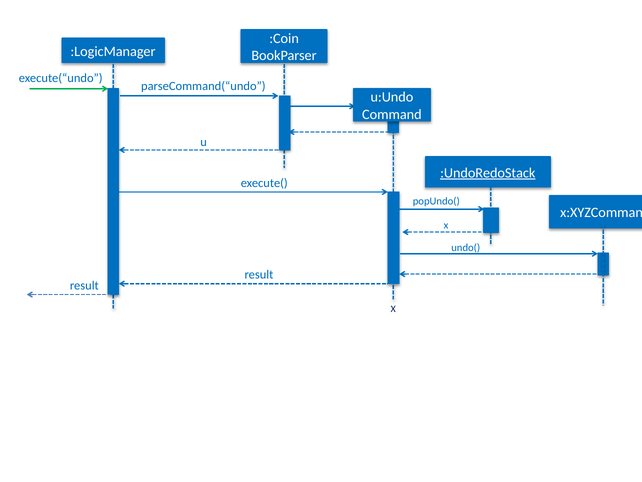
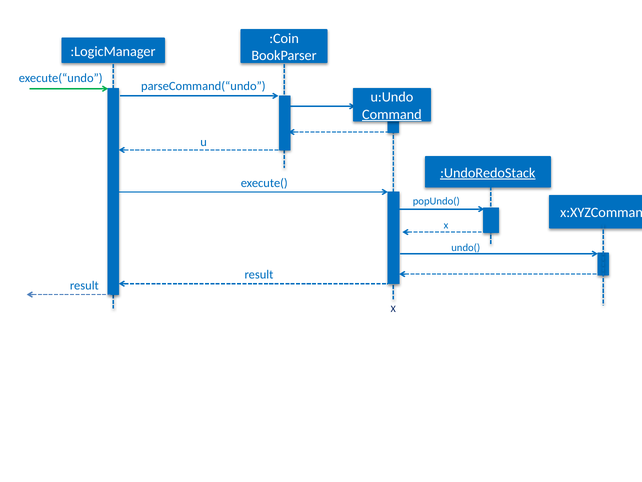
Command underline: none -> present
